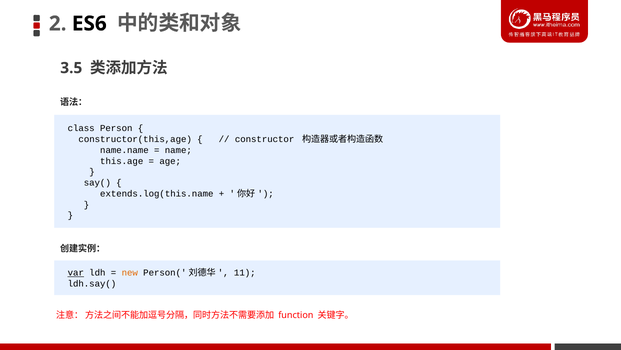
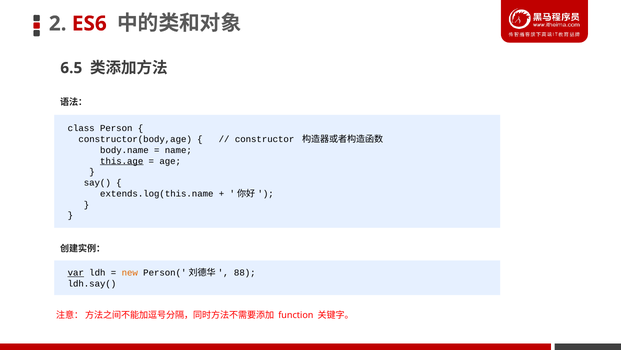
ES6 colour: black -> red
3.5: 3.5 -> 6.5
constructor(this,age: constructor(this,age -> constructor(body,age
name.name: name.name -> body.name
this.age underline: none -> present
11: 11 -> 88
